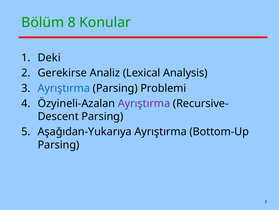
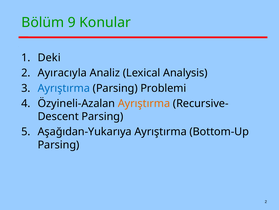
8: 8 -> 9
Gerekirse: Gerekirse -> Ayıracıyla
Ayrıştırma at (144, 103) colour: purple -> orange
